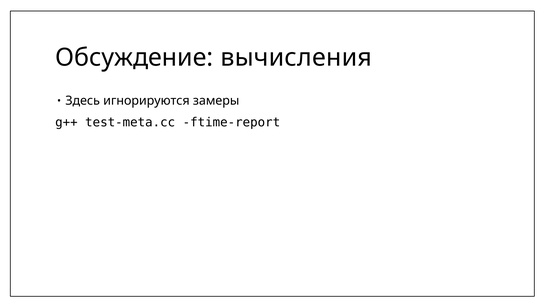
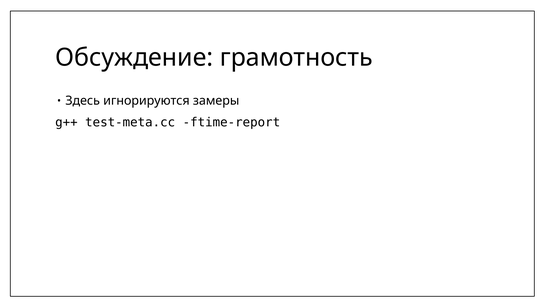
вычисления: вычисления -> грамотность
